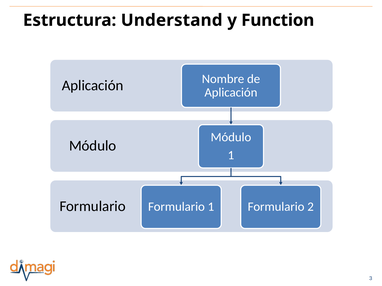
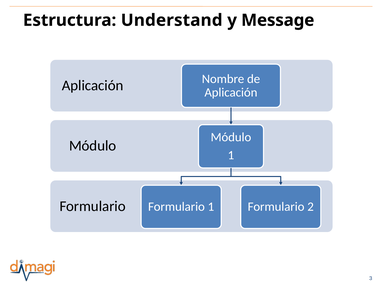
Function: Function -> Message
